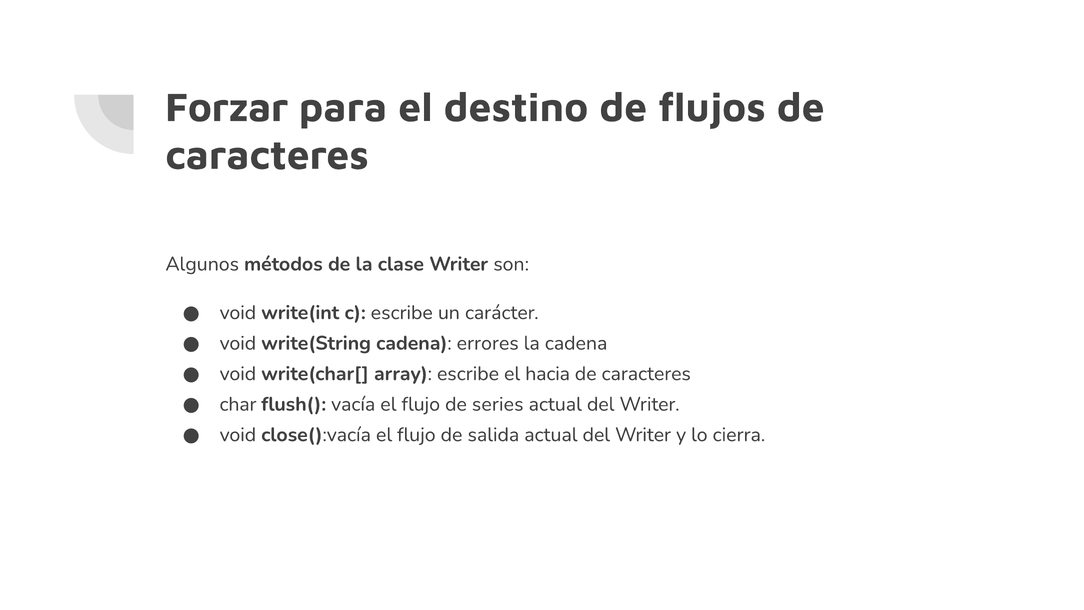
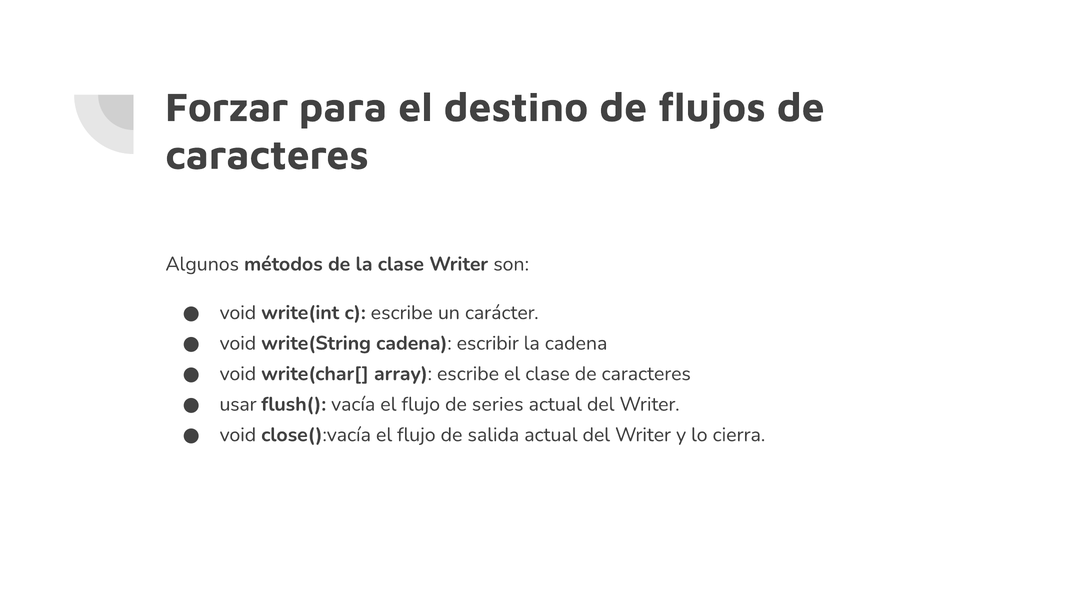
errores: errores -> escribir
el hacia: hacia -> clase
char: char -> usar
